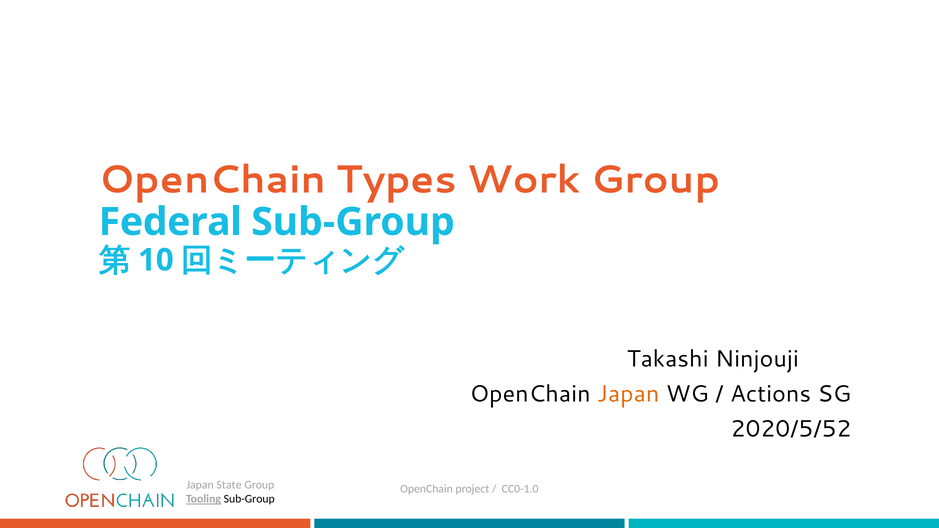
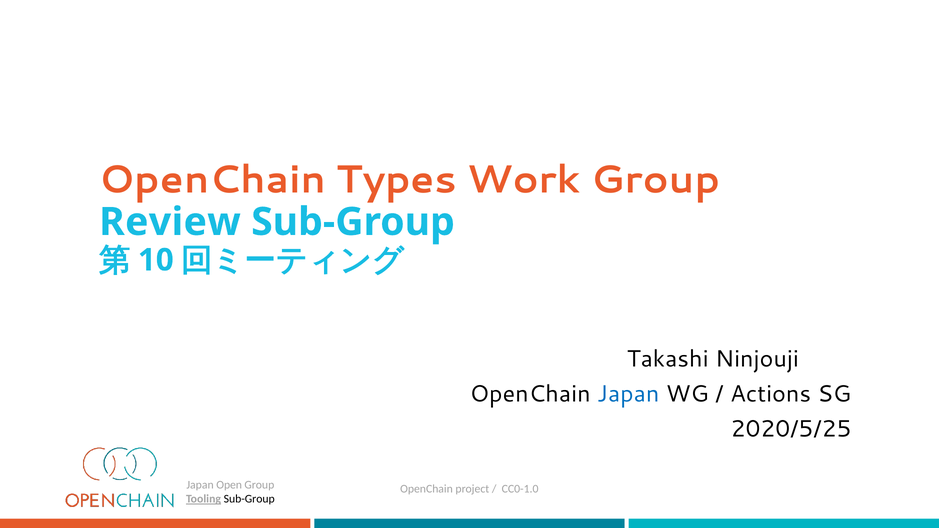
Federal: Federal -> Review
Japan at (628, 394) colour: orange -> blue
2020/5/52: 2020/5/52 -> 2020/5/25
State: State -> Open
